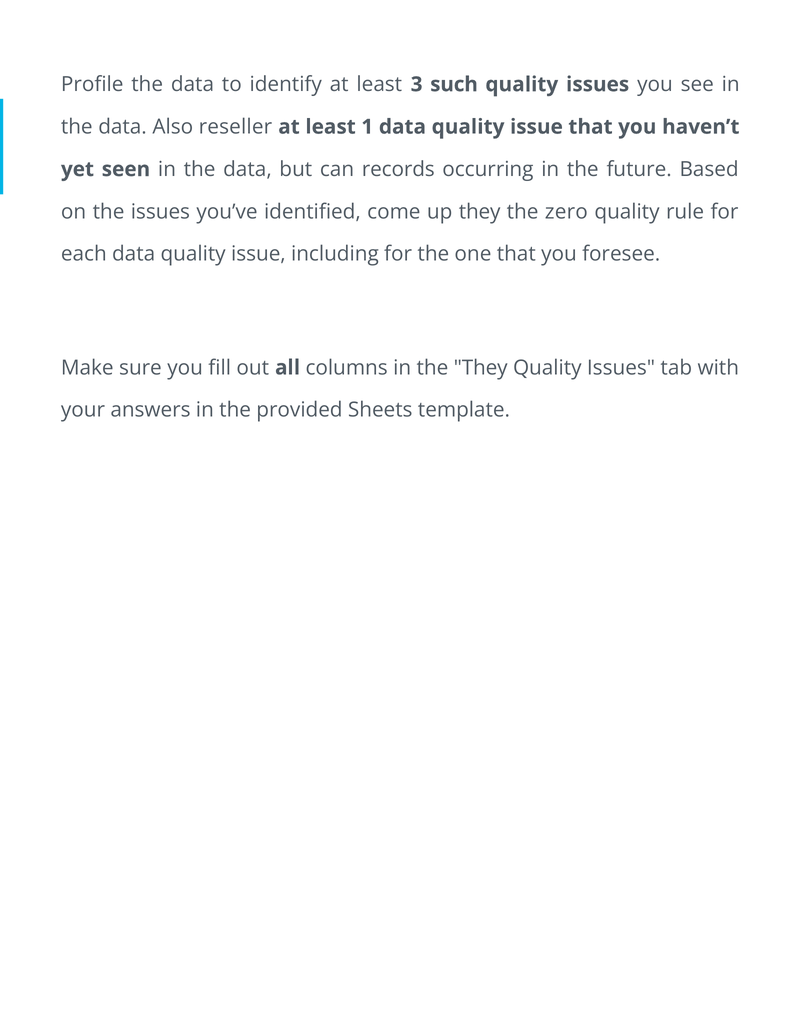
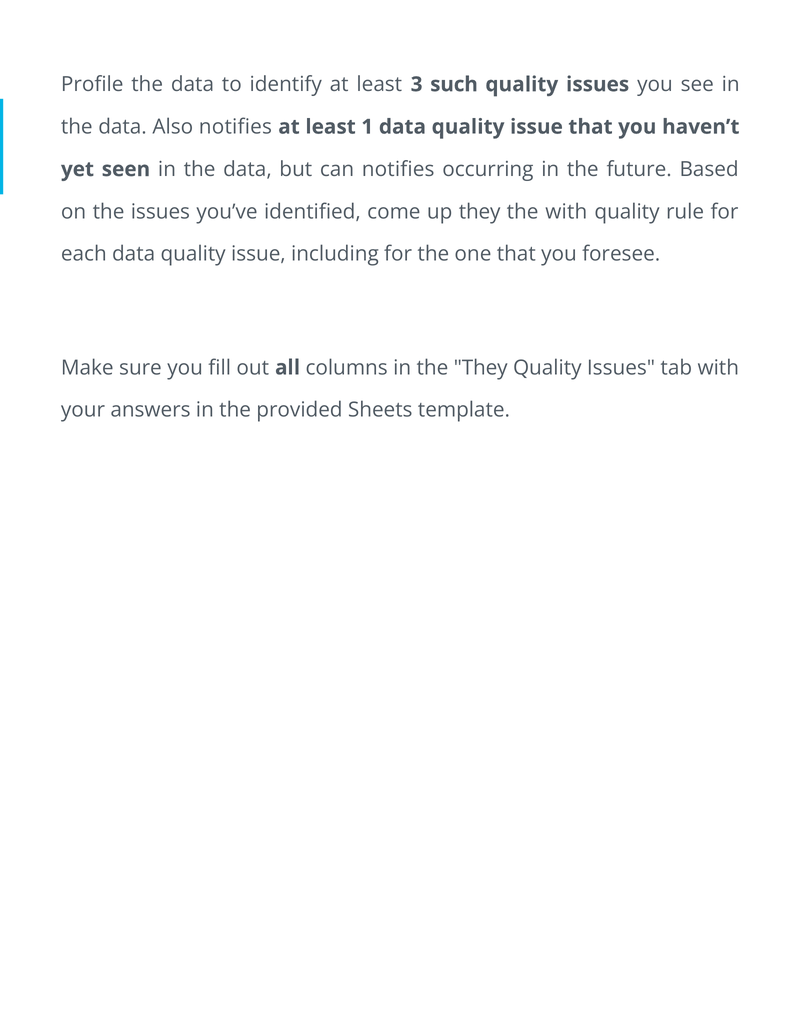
Also reseller: reseller -> notifies
can records: records -> notifies
the zero: zero -> with
